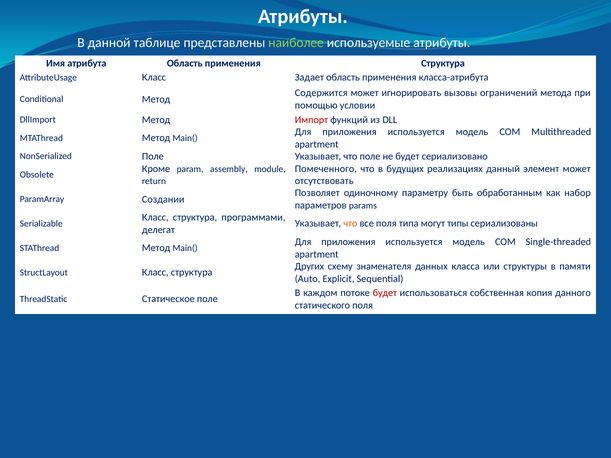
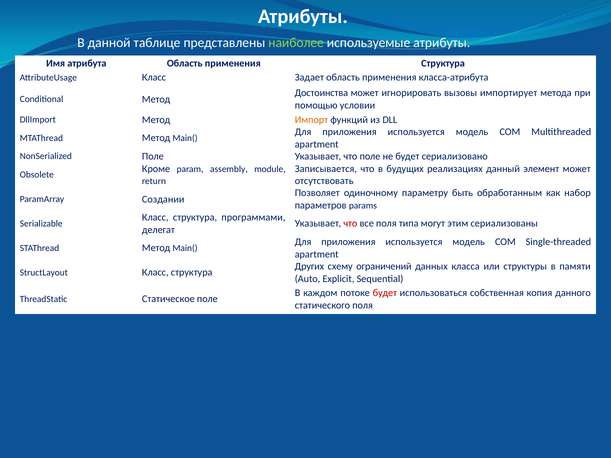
Содержится: Содержится -> Достоинства
ограничений: ограничений -> импортирует
Импорт colour: red -> orange
Помеченного: Помеченного -> Записывается
что at (350, 224) colour: orange -> red
типы: типы -> этим
знаменателя: знаменателя -> ограничений
